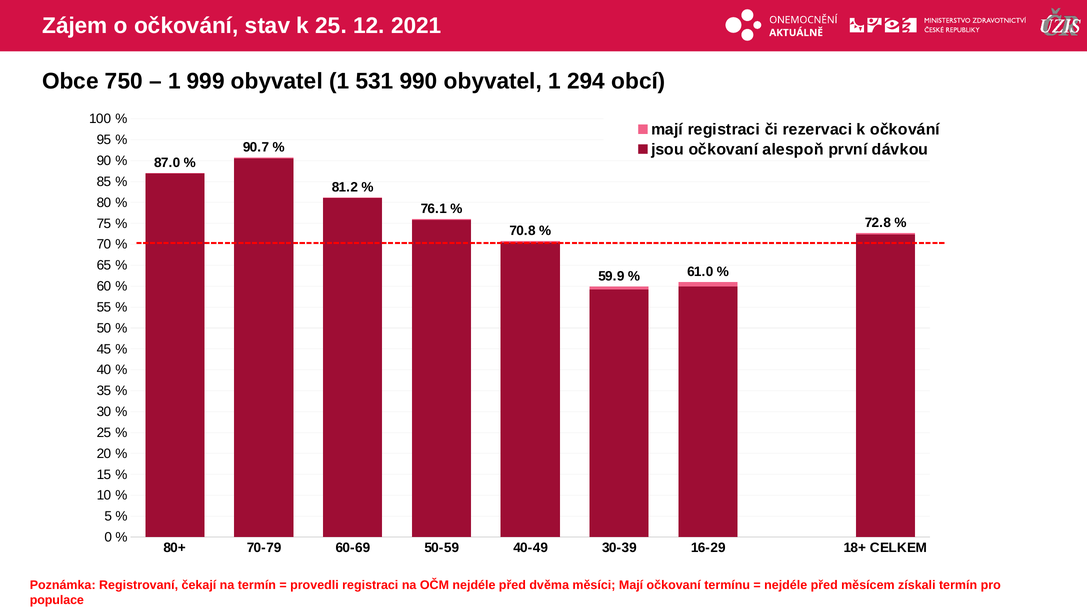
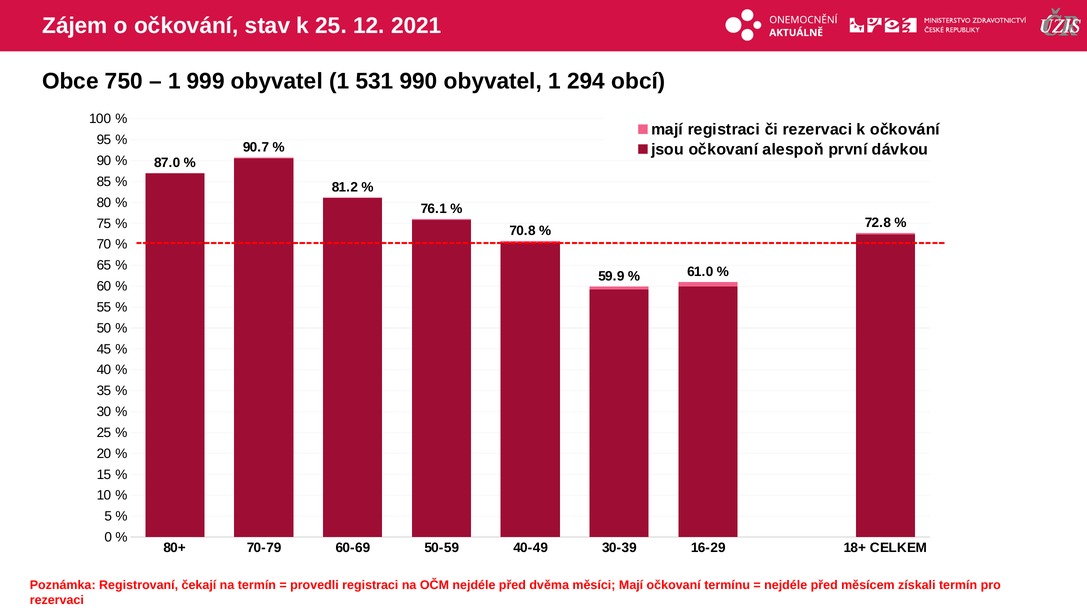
populace at (57, 599): populace -> rezervaci
